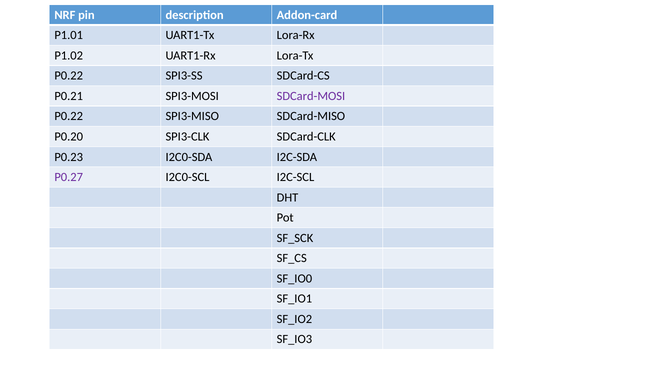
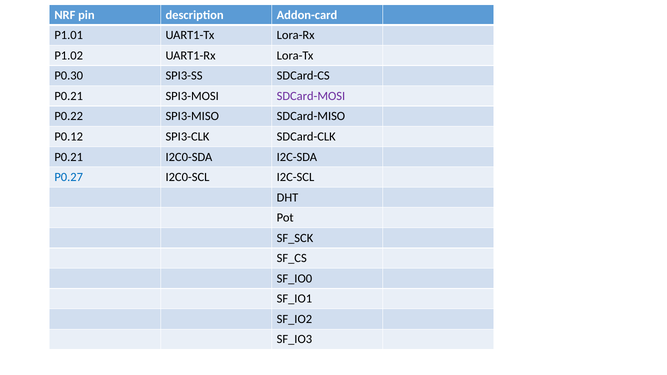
P0.22 at (69, 76): P0.22 -> P0.30
P0.20: P0.20 -> P0.12
P0.23 at (69, 157): P0.23 -> P0.21
P0.27 colour: purple -> blue
